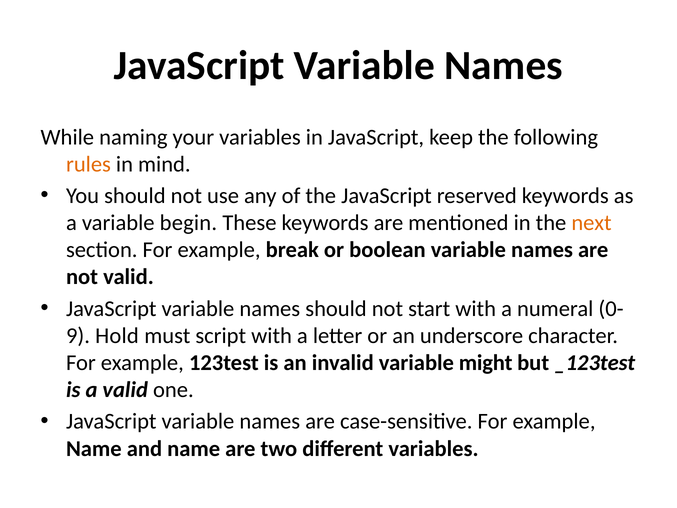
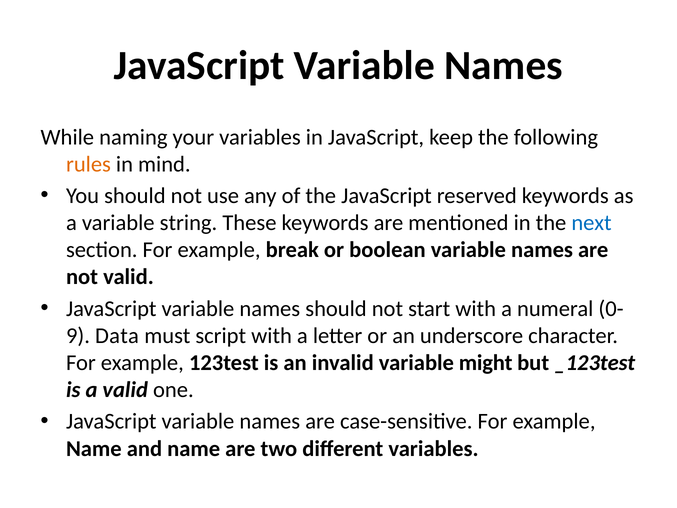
begin: begin -> string
next colour: orange -> blue
Hold: Hold -> Data
